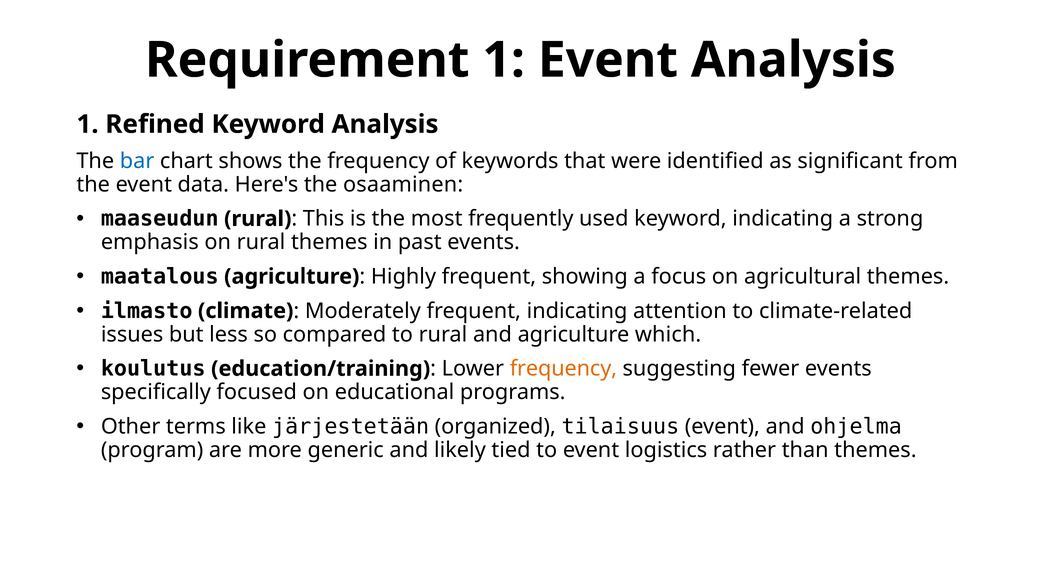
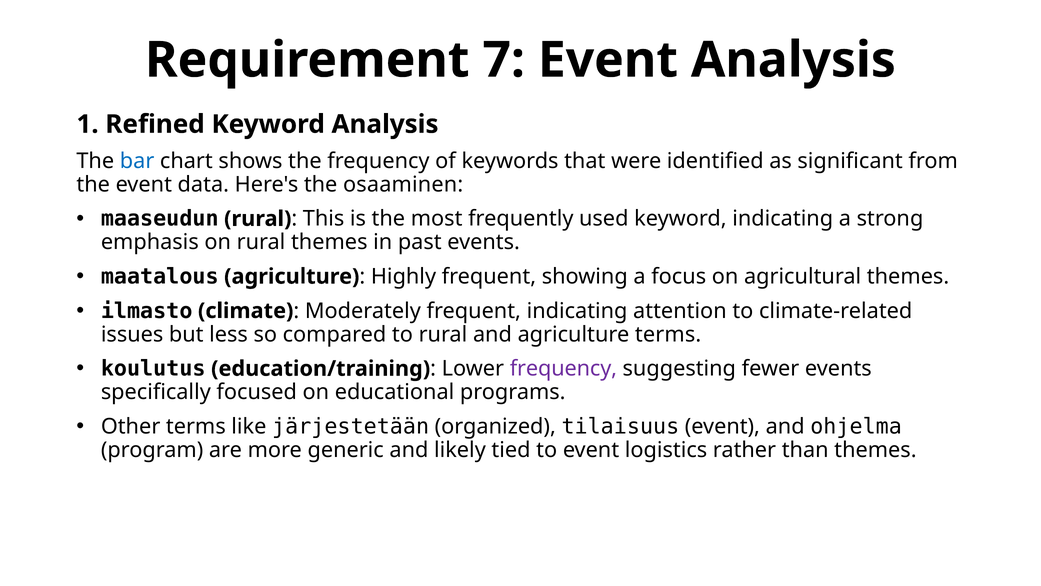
Requirement 1: 1 -> 7
agriculture which: which -> terms
frequency at (563, 368) colour: orange -> purple
